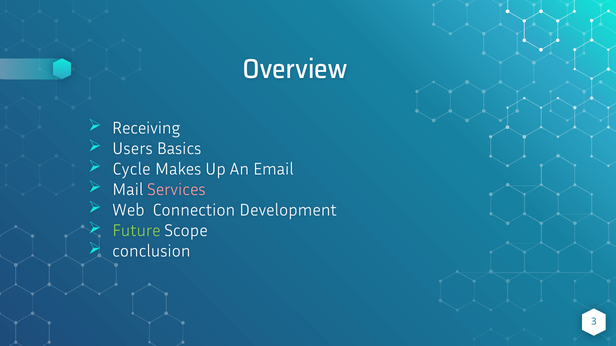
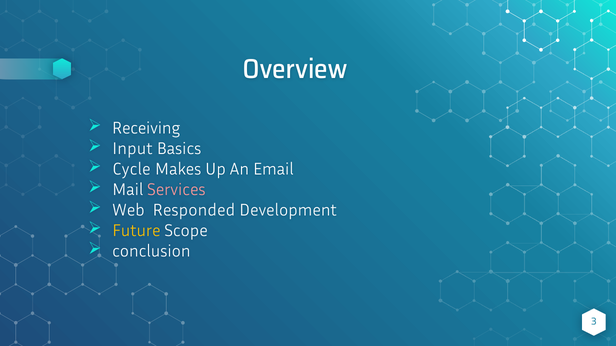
Users: Users -> Input
Connection: Connection -> Responded
Future colour: light green -> yellow
